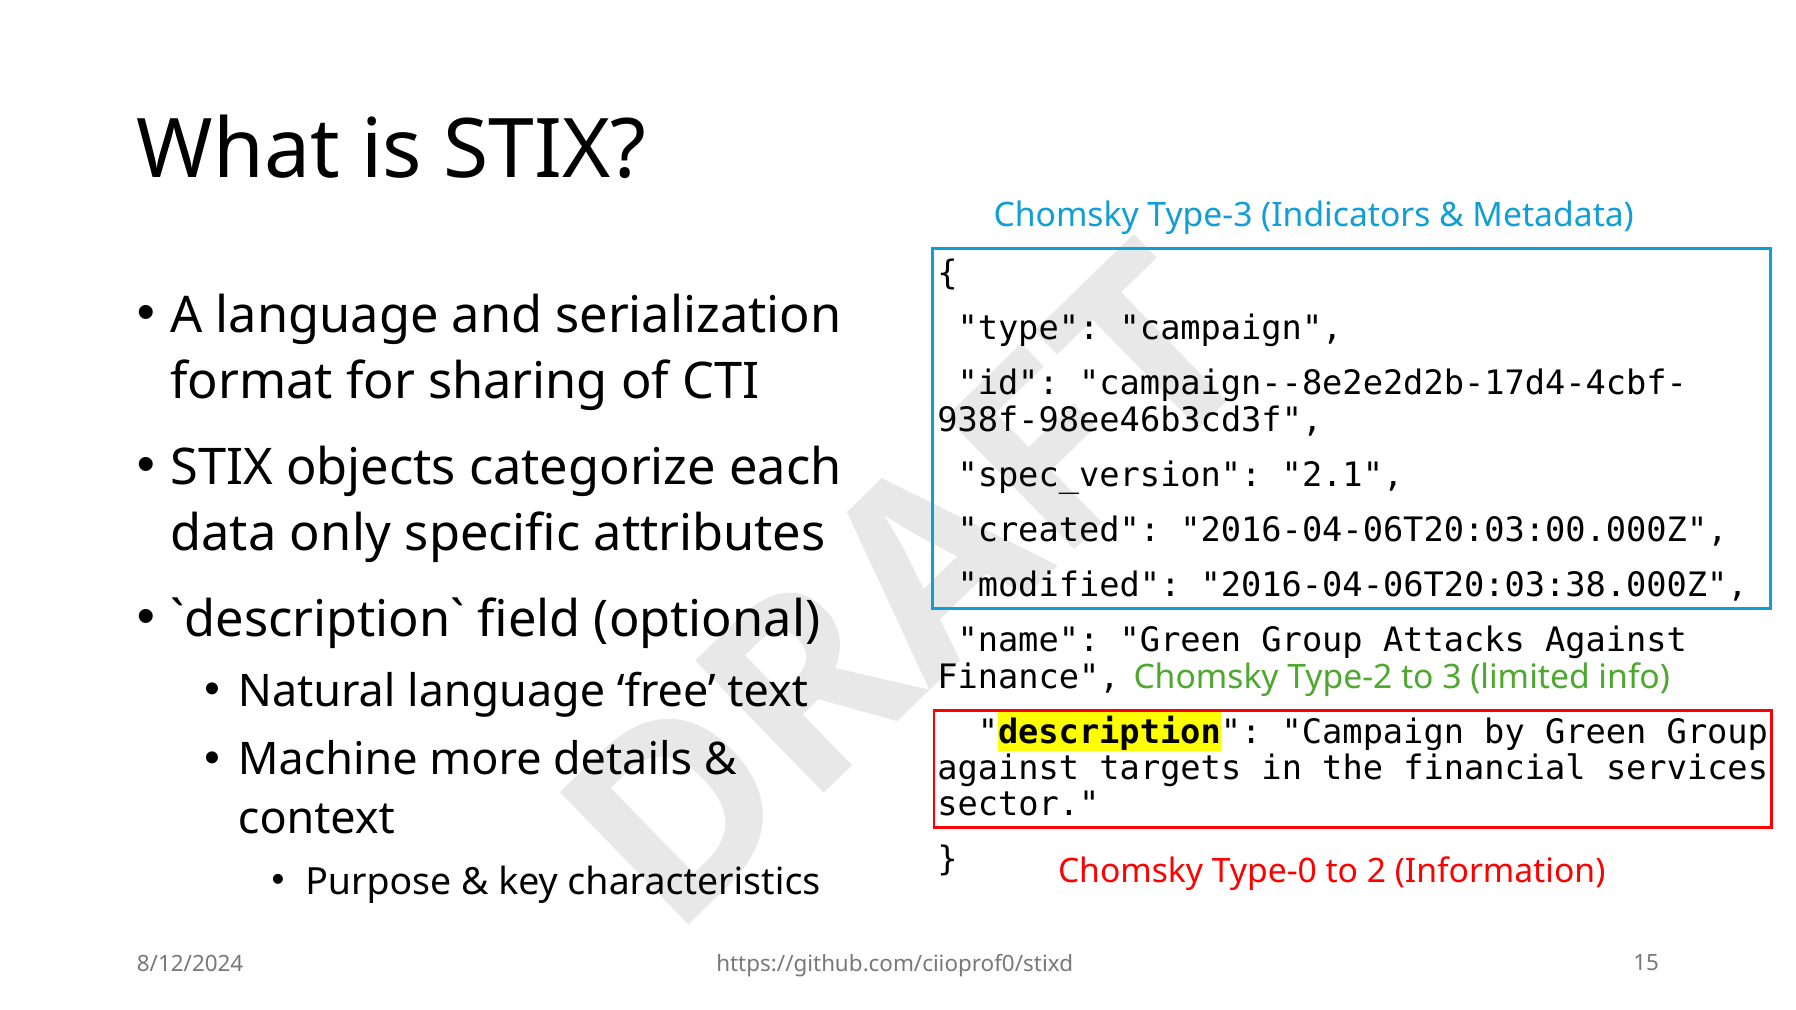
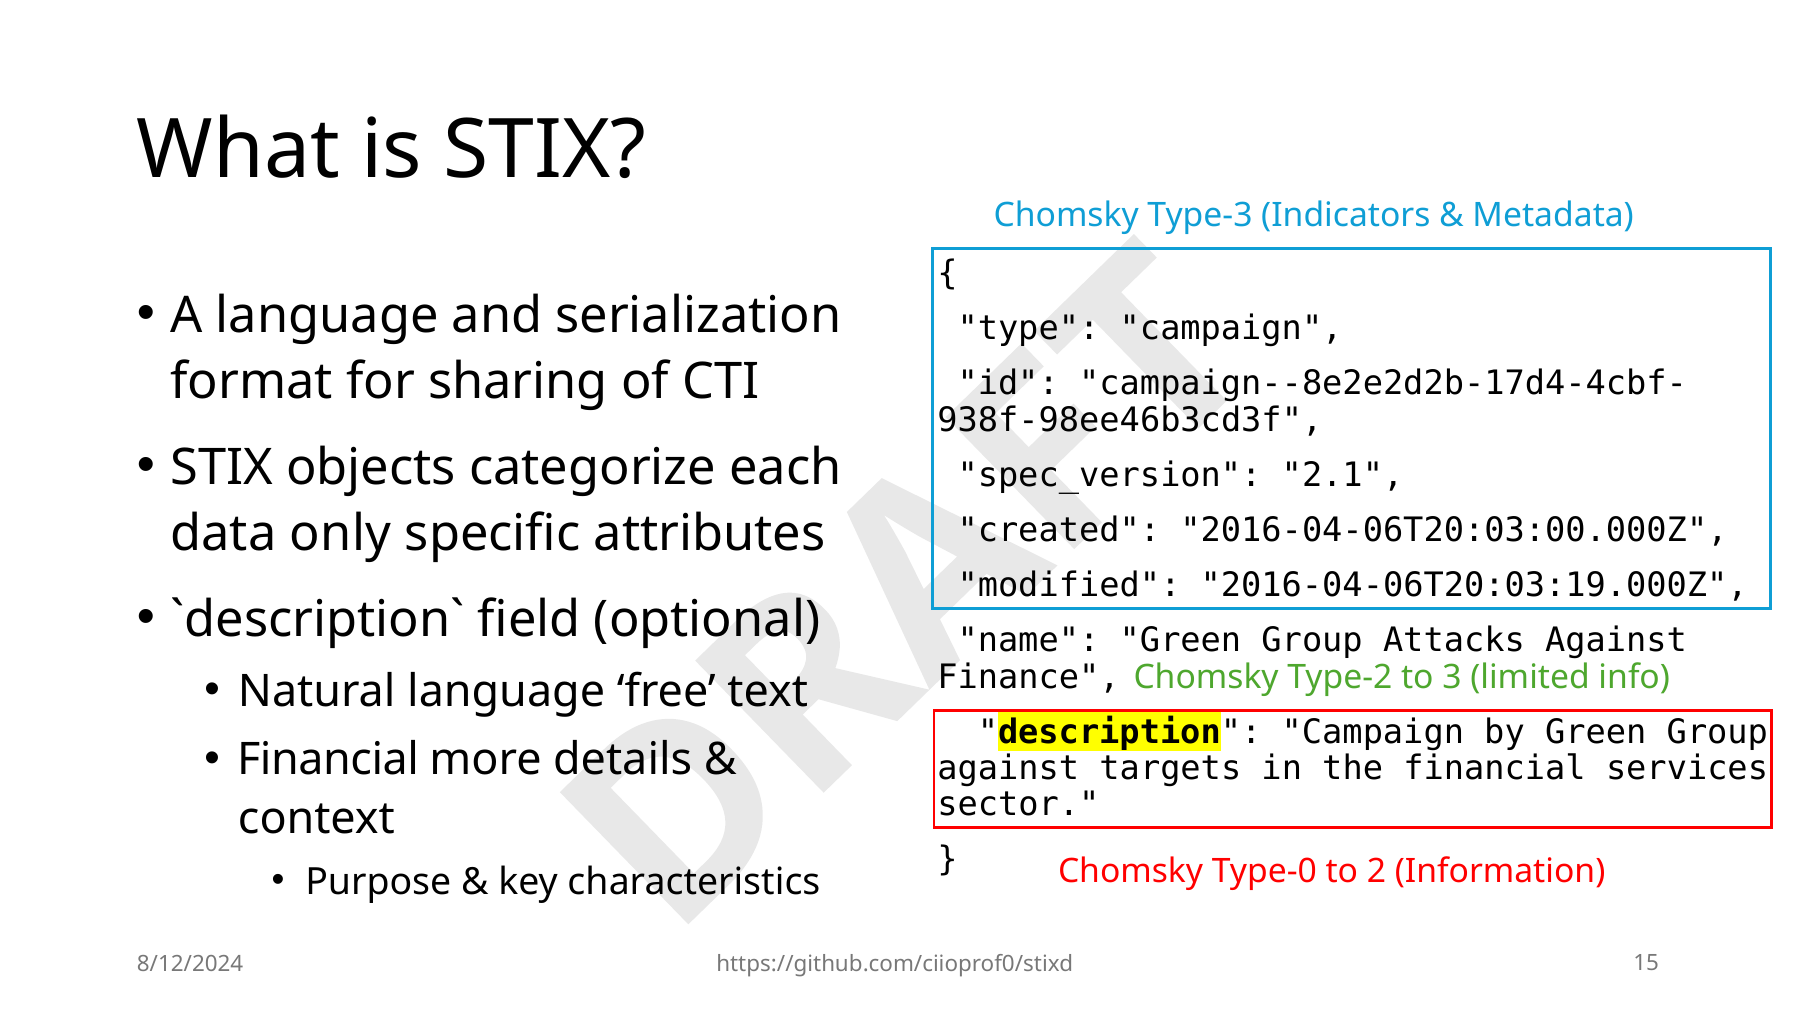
2016-04-06T20:03:38.000Z: 2016-04-06T20:03:38.000Z -> 2016-04-06T20:03:19.000Z
Machine at (328, 760): Machine -> Financial
